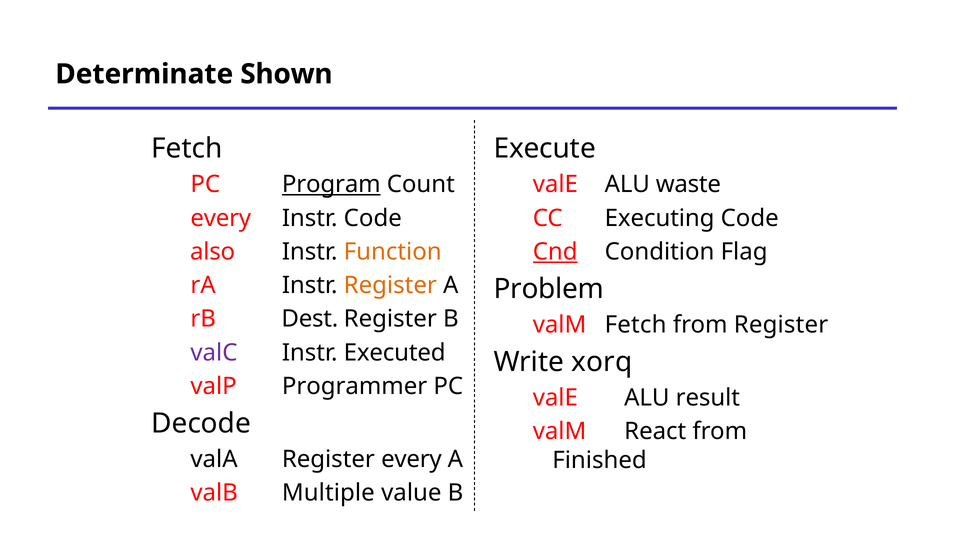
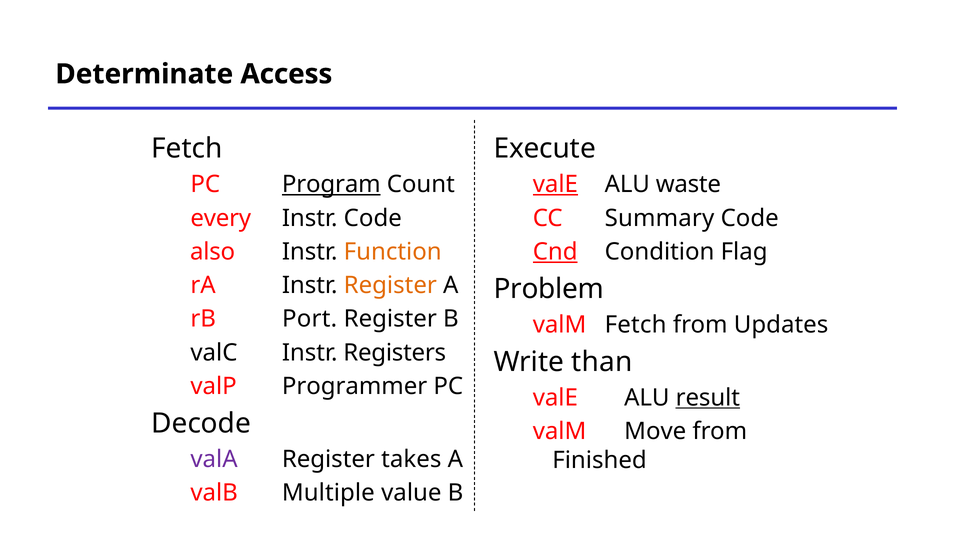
Shown: Shown -> Access
valE at (555, 184) underline: none -> present
Executing: Executing -> Summary
Dest: Dest -> Port
from Register: Register -> Updates
valC colour: purple -> black
Executed: Executed -> Registers
xorq: xorq -> than
result underline: none -> present
React: React -> Move
valA colour: black -> purple
Register every: every -> takes
